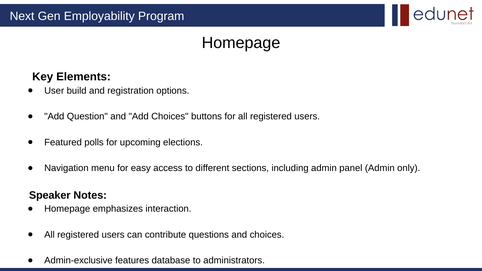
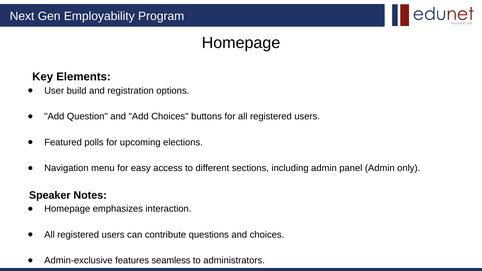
database: database -> seamless
